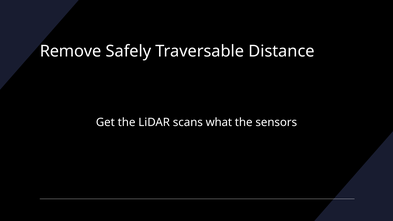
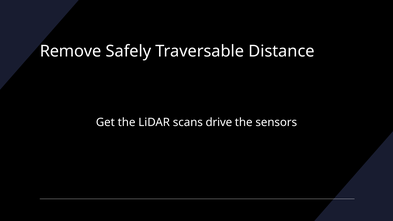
what: what -> drive
